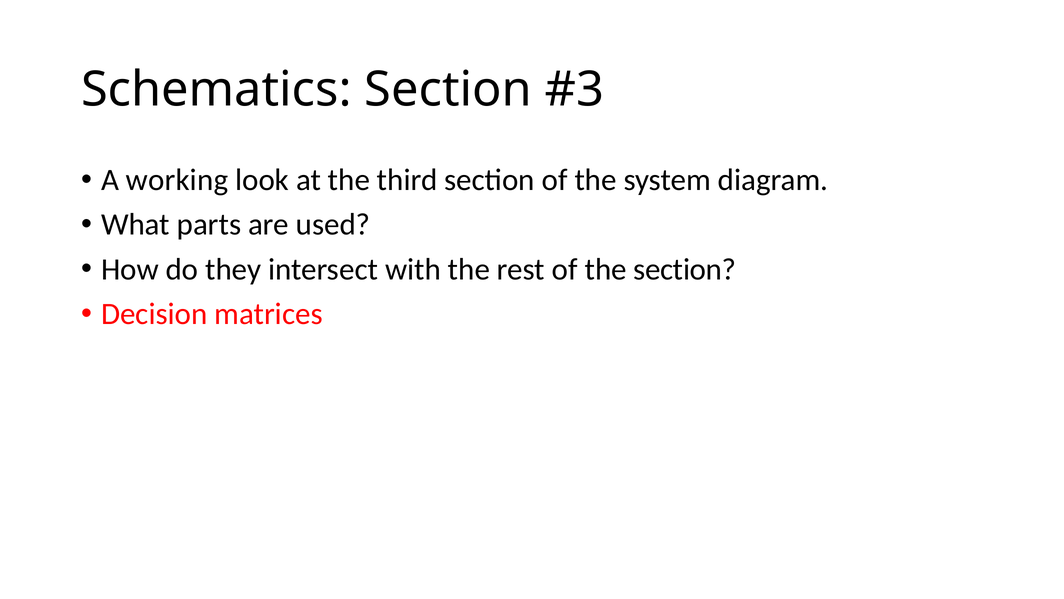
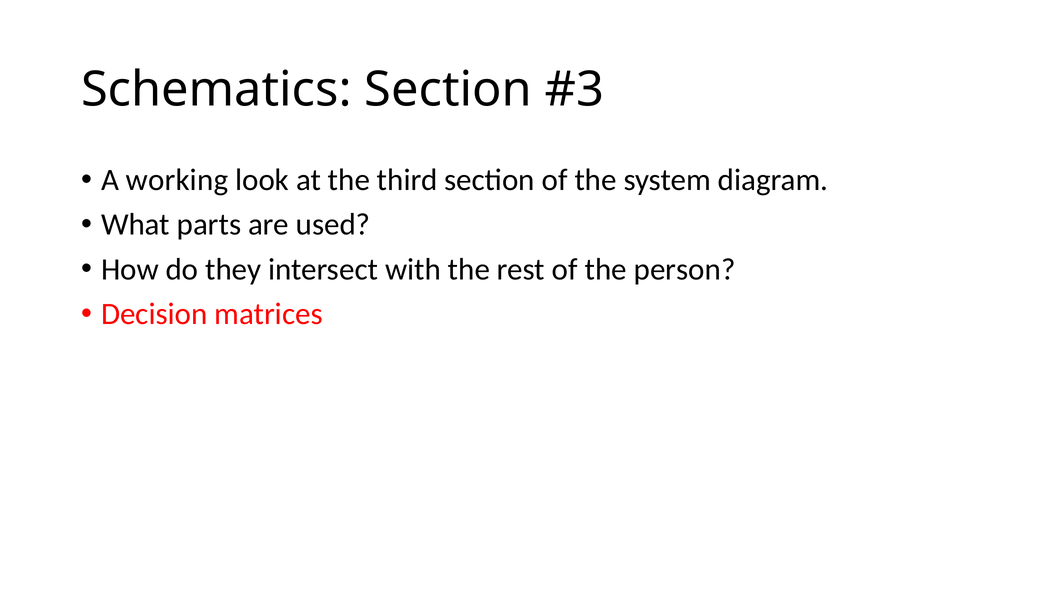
the section: section -> person
